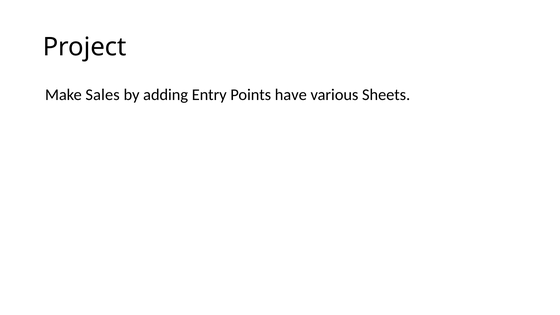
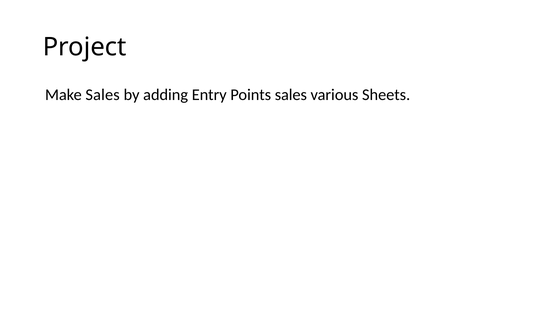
Points have: have -> sales
